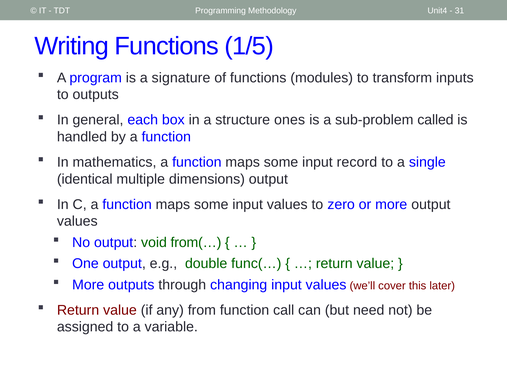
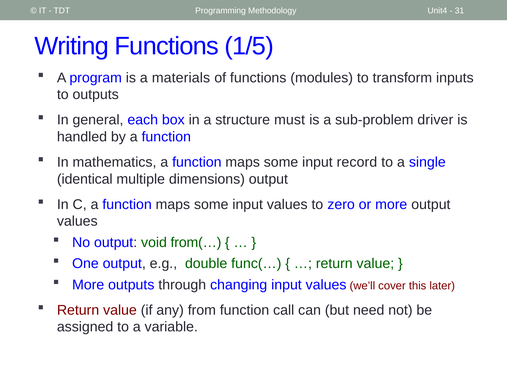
signature: signature -> materials
ones: ones -> must
called: called -> driver
